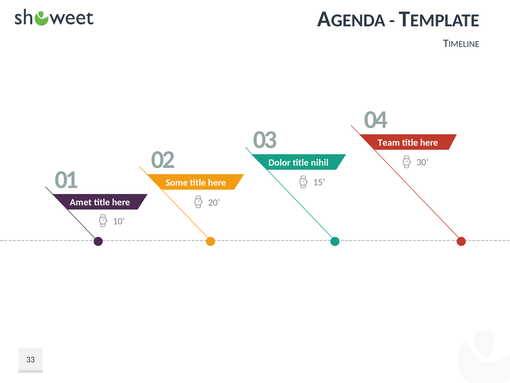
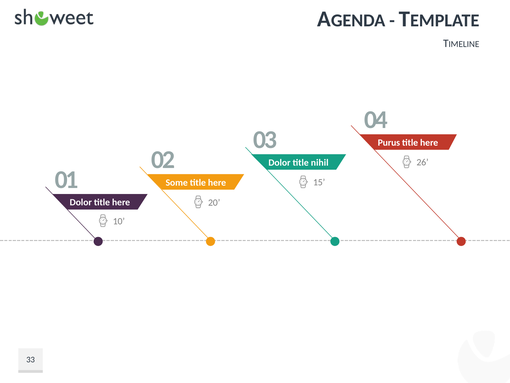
Team: Team -> Purus
30: 30 -> 26
Amet at (81, 202): Amet -> Dolor
